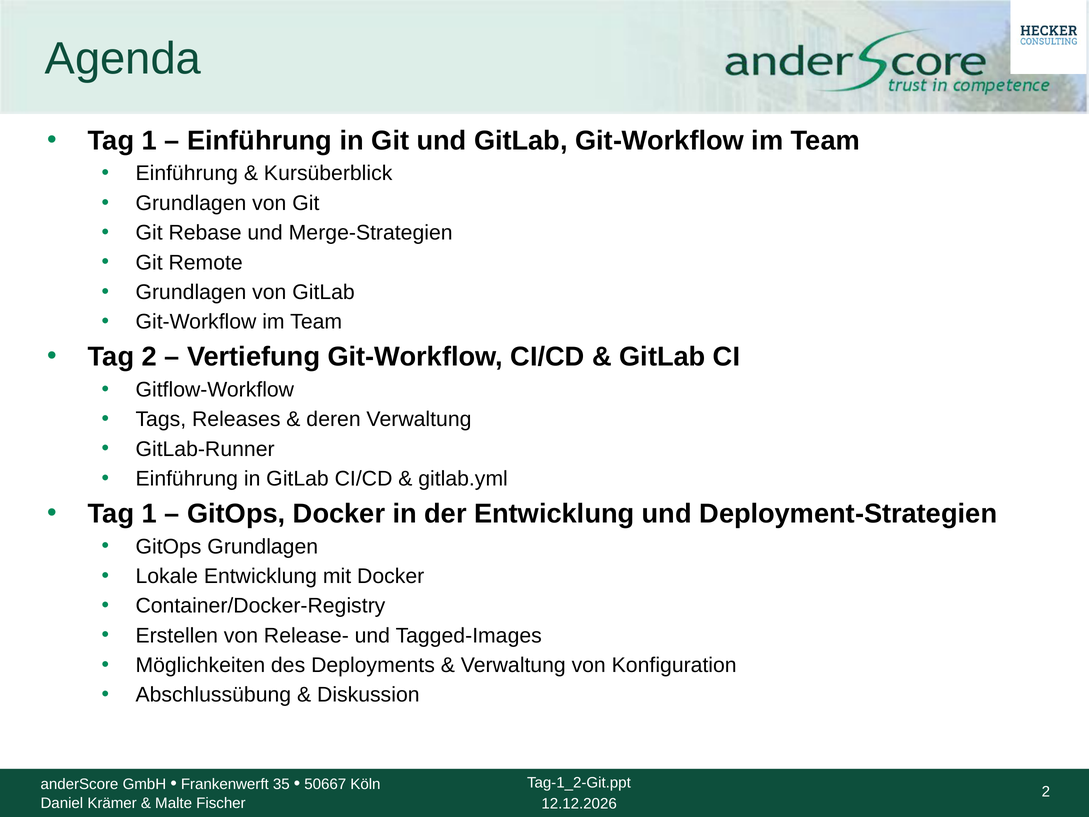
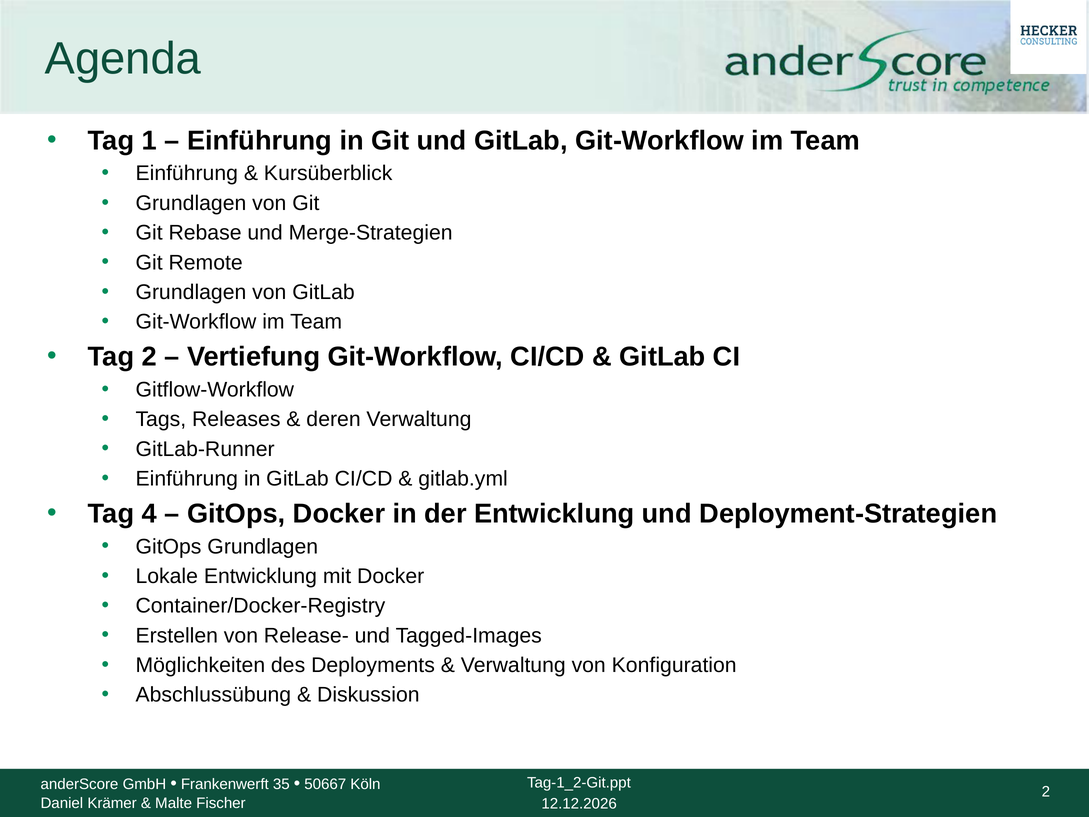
1 at (149, 513): 1 -> 4
